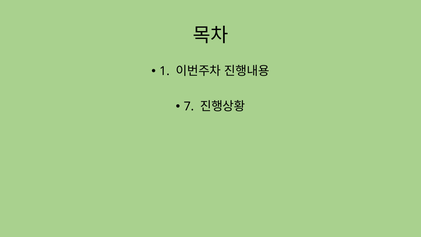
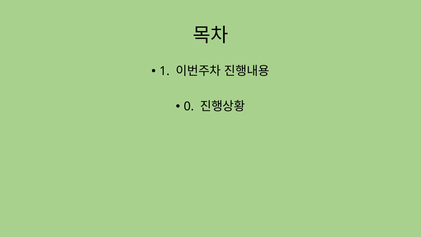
7: 7 -> 0
